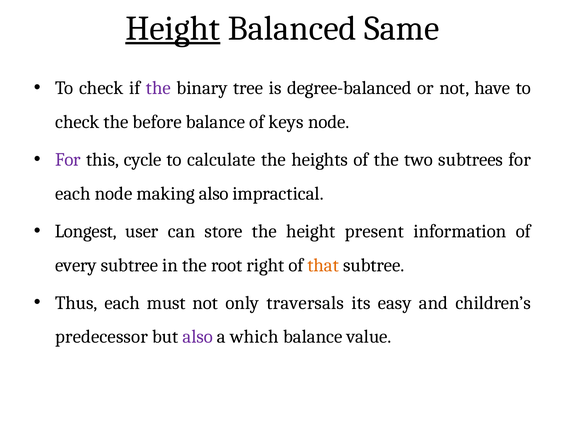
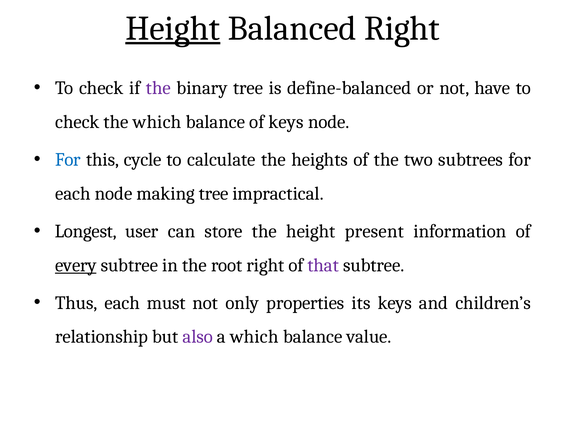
Balanced Same: Same -> Right
degree-balanced: degree-balanced -> define-balanced
the before: before -> which
For at (68, 160) colour: purple -> blue
making also: also -> tree
every underline: none -> present
that colour: orange -> purple
traversals: traversals -> properties
its easy: easy -> keys
predecessor: predecessor -> relationship
